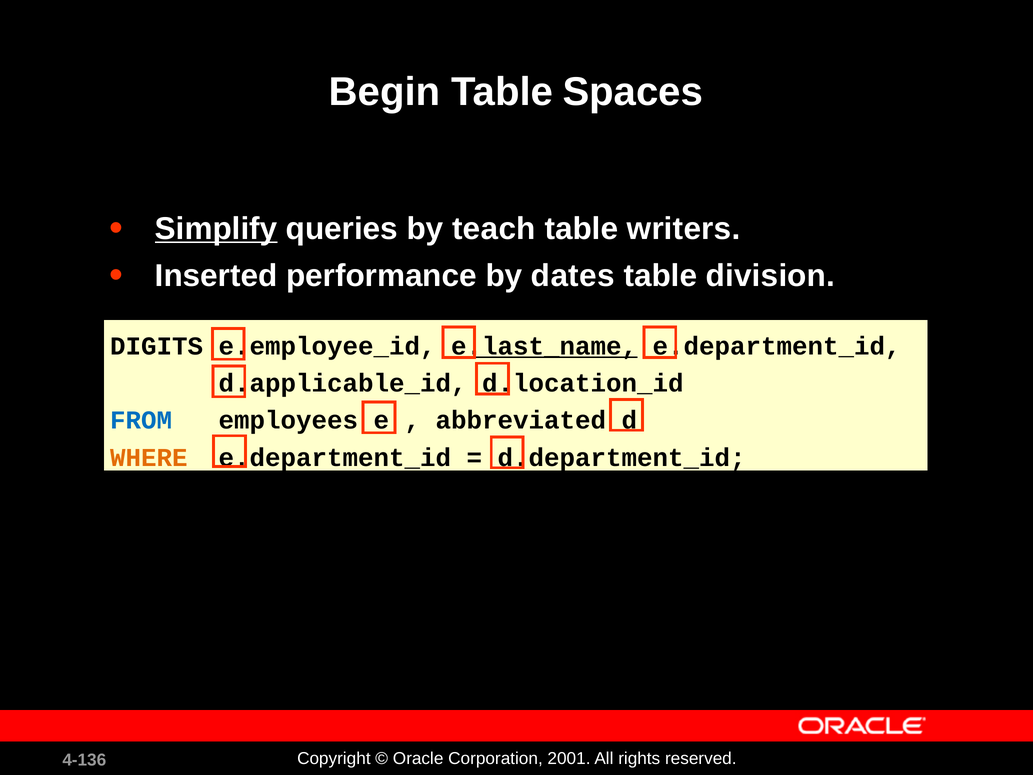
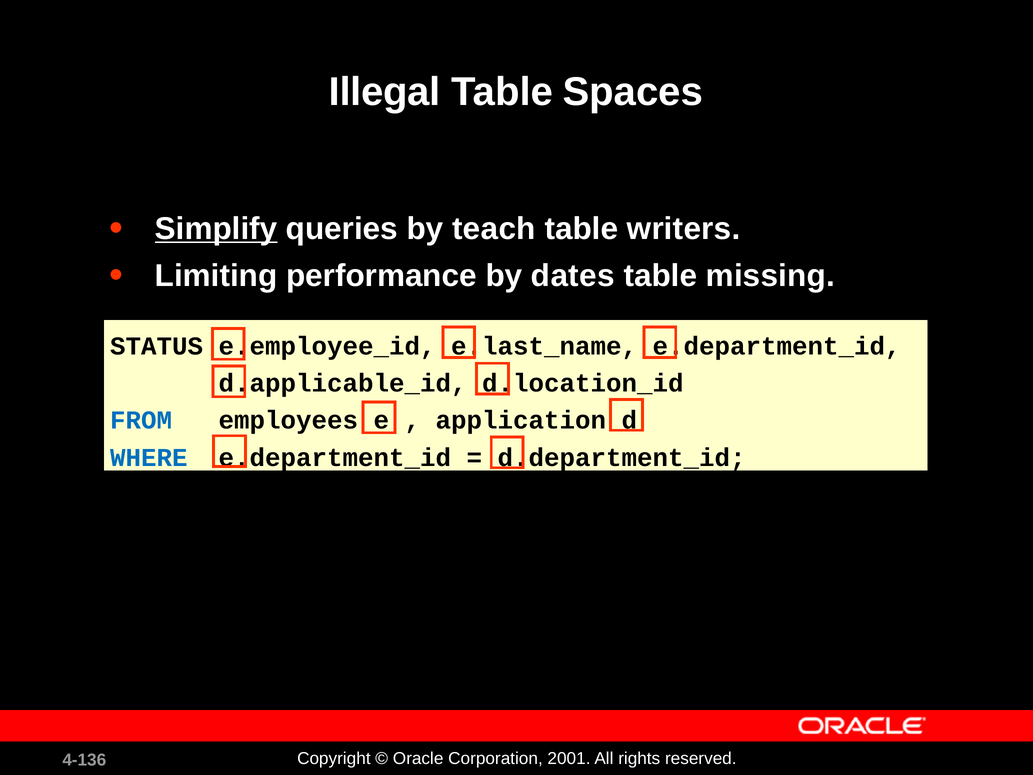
Begin: Begin -> Illegal
Inserted: Inserted -> Limiting
division: division -> missing
DIGITS: DIGITS -> STATUS
e.last_name underline: present -> none
abbreviated: abbreviated -> application
WHERE colour: orange -> blue
